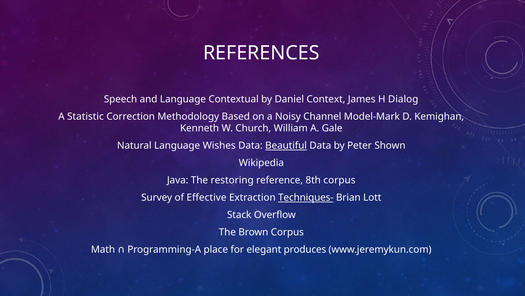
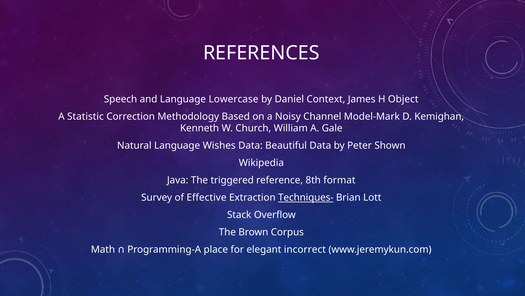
Contextual: Contextual -> Lowercase
Dialog: Dialog -> Object
Beautiful underline: present -> none
restoring: restoring -> triggered
8th corpus: corpus -> format
produces: produces -> incorrect
